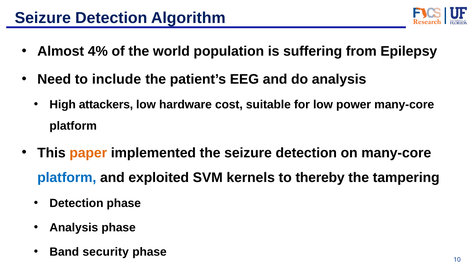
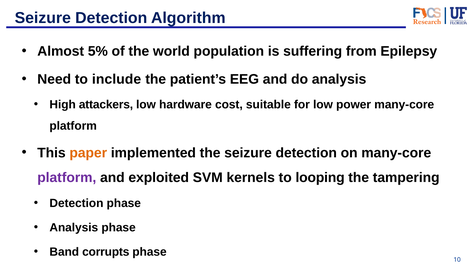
4%: 4% -> 5%
platform at (67, 177) colour: blue -> purple
thereby: thereby -> looping
security: security -> corrupts
